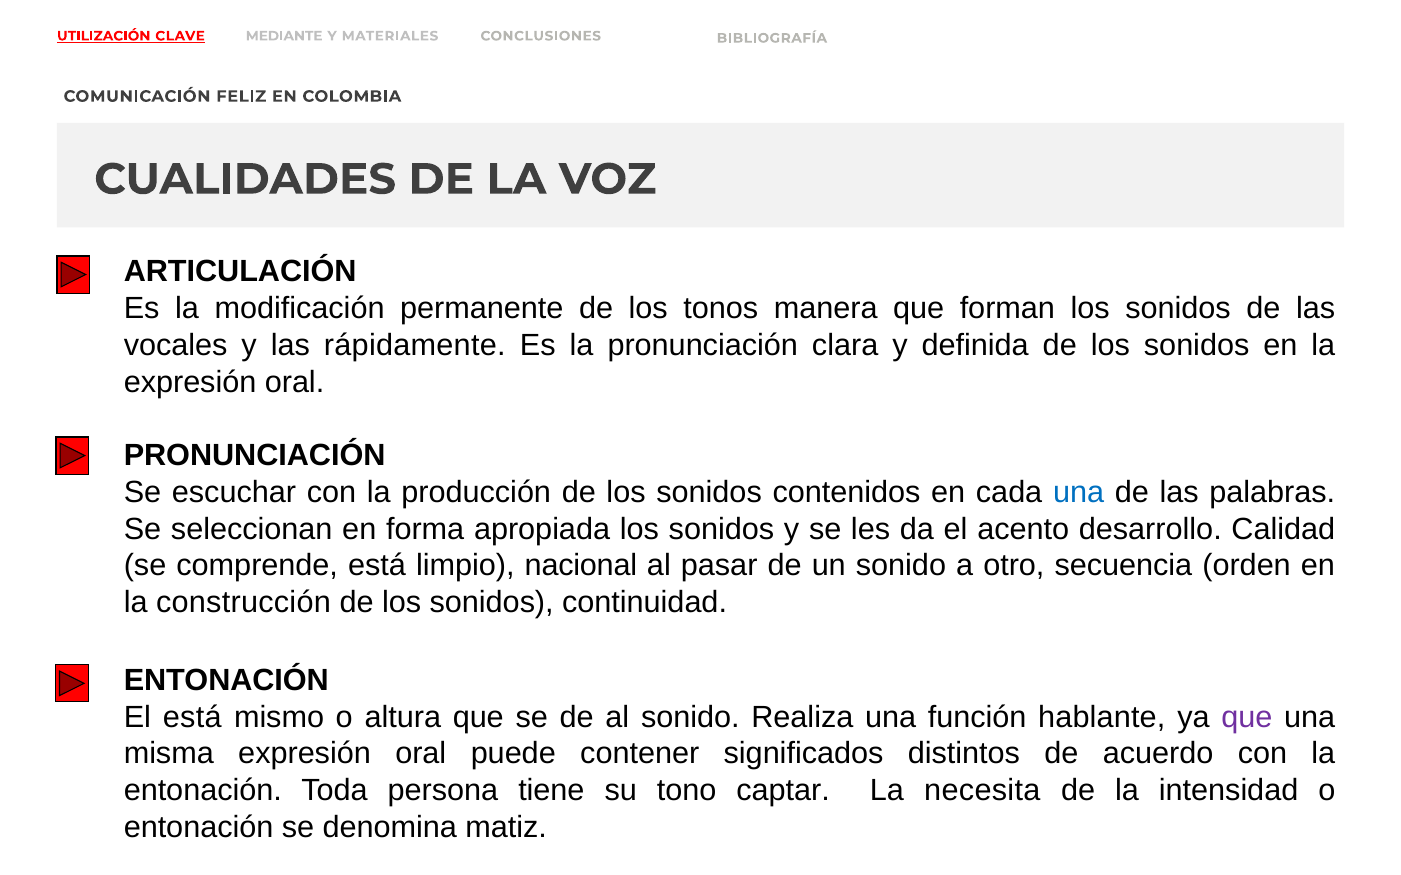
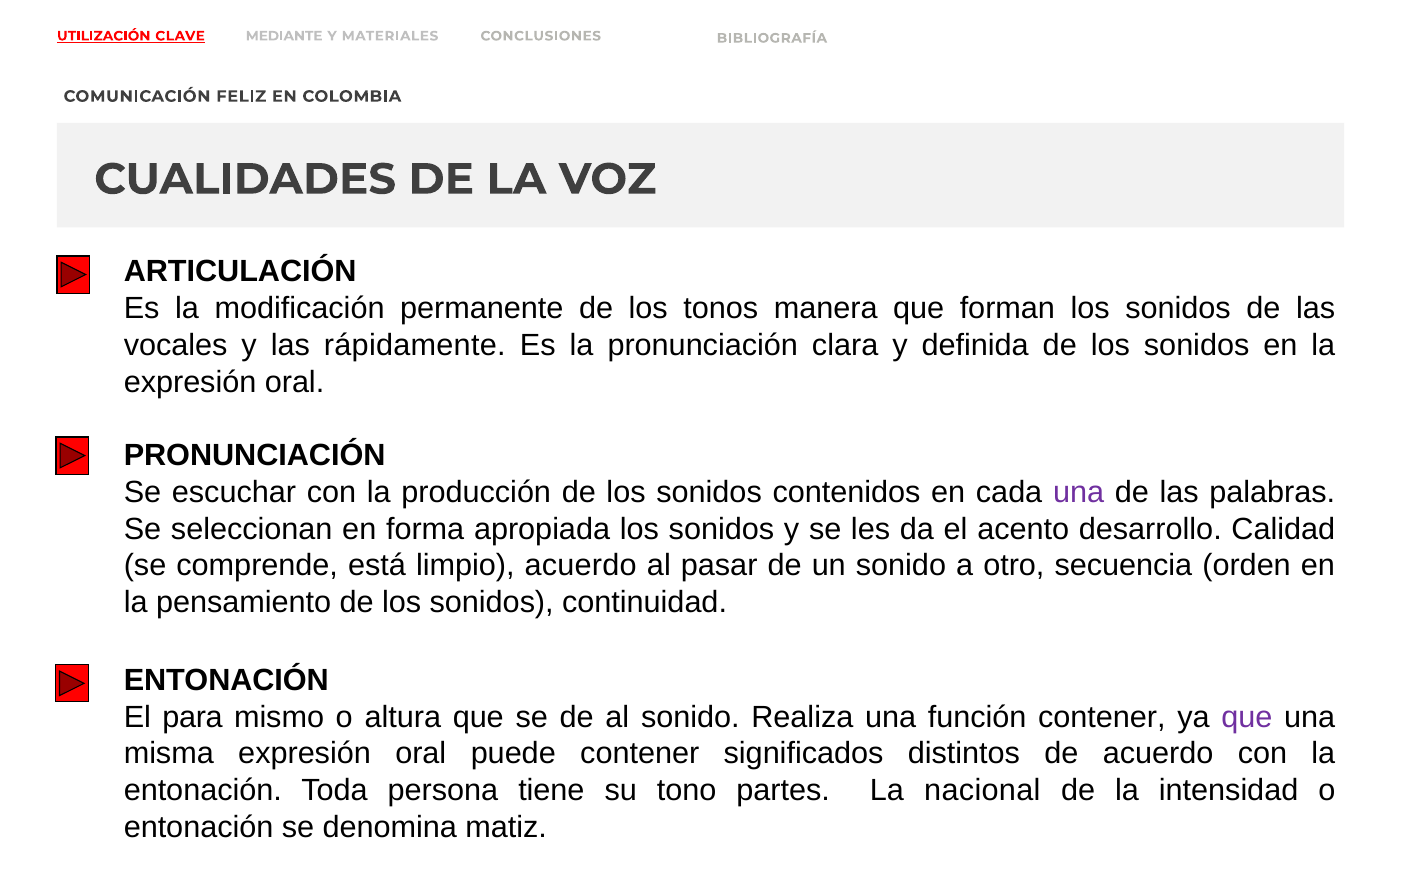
una at (1079, 493) colour: blue -> purple
limpio nacional: nacional -> acuerdo
construcción: construcción -> pensamiento
El está: está -> para
función hablante: hablante -> contener
captar: captar -> partes
necesita: necesita -> nacional
